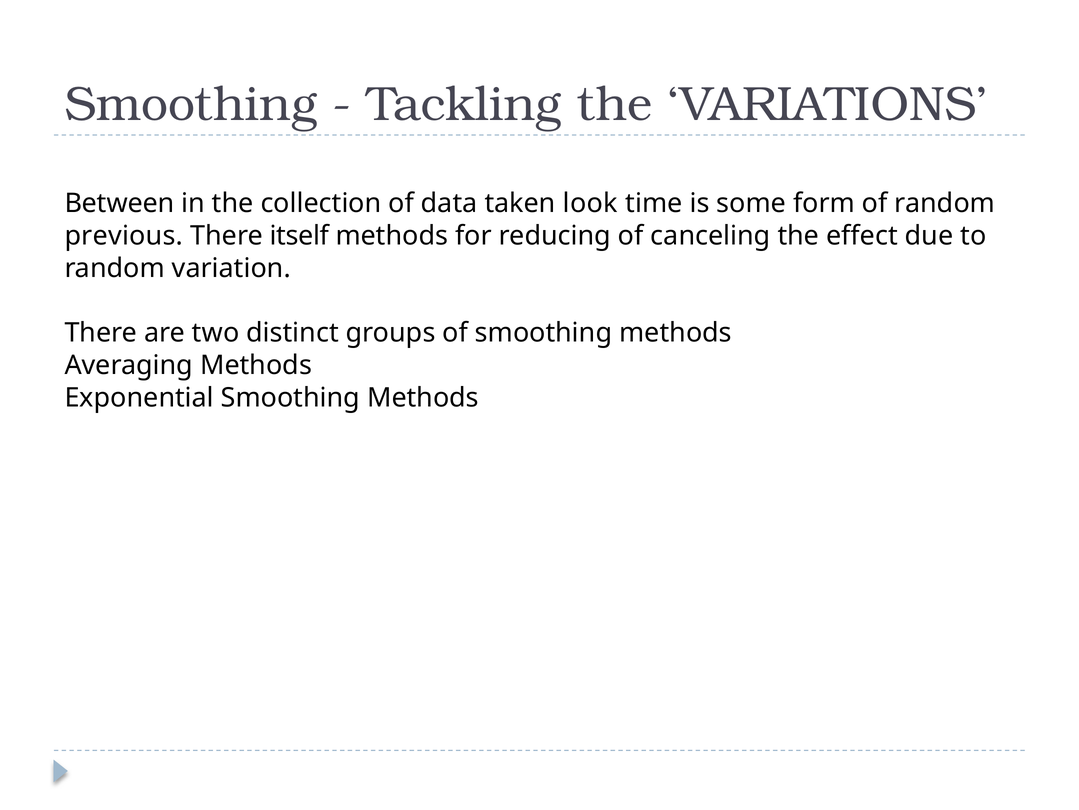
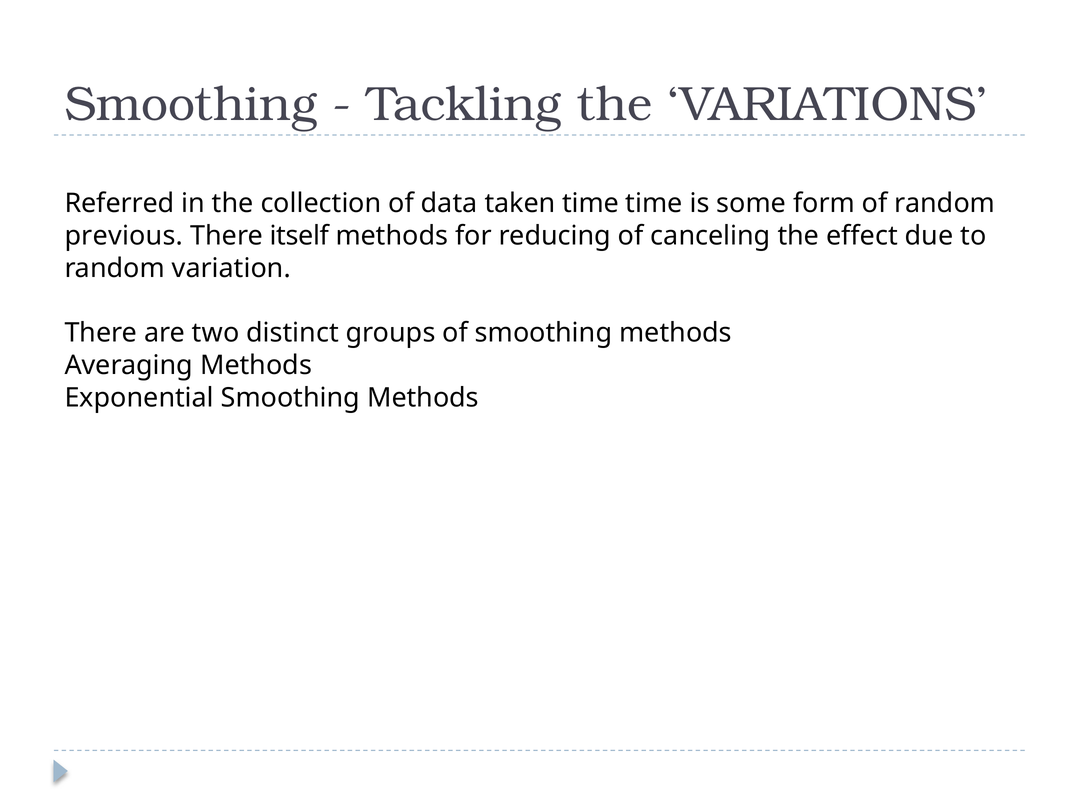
Between: Between -> Referred
taken look: look -> time
